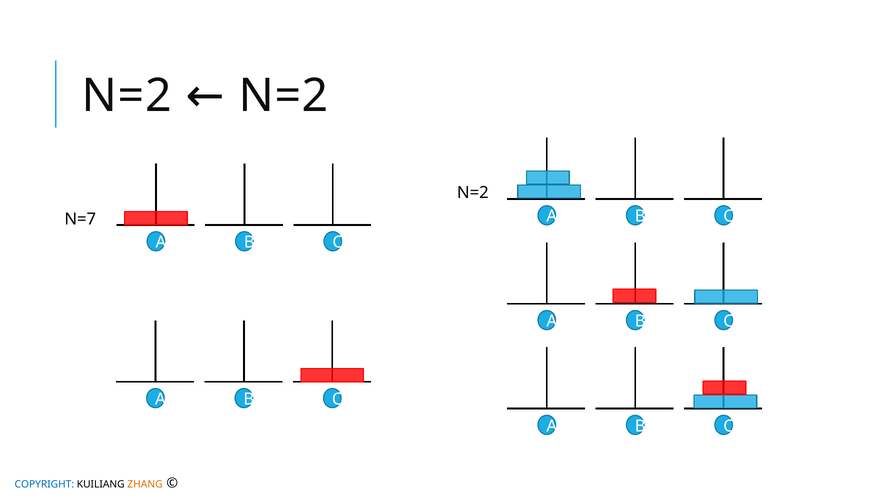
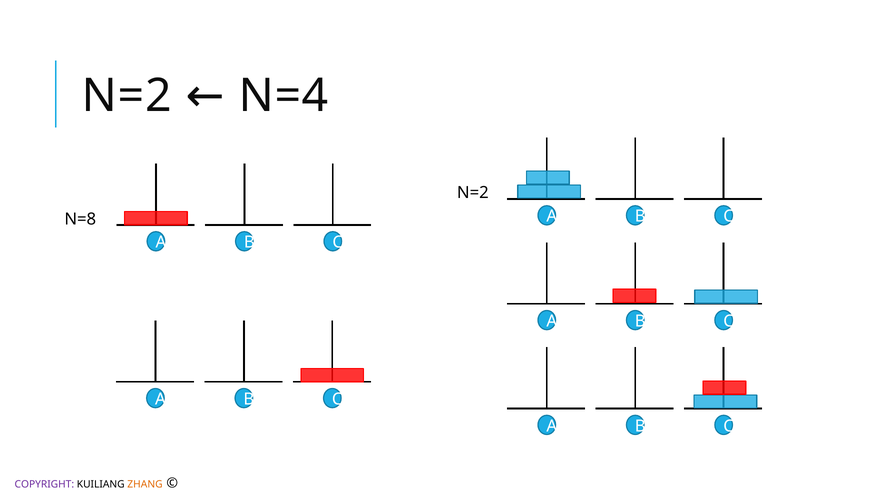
N=2 N=2: N=2 -> N=4
N=7: N=7 -> N=8
COPYRIGHT colour: blue -> purple
